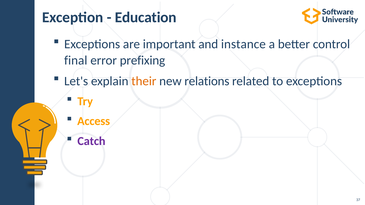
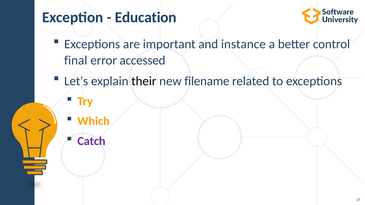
prefixing: prefixing -> accessed
their colour: orange -> black
relations: relations -> filename
Access: Access -> Which
